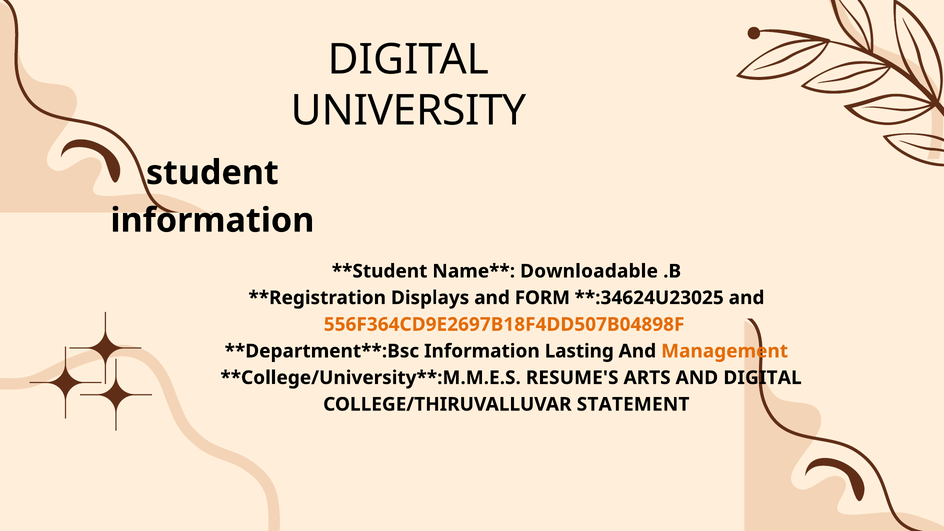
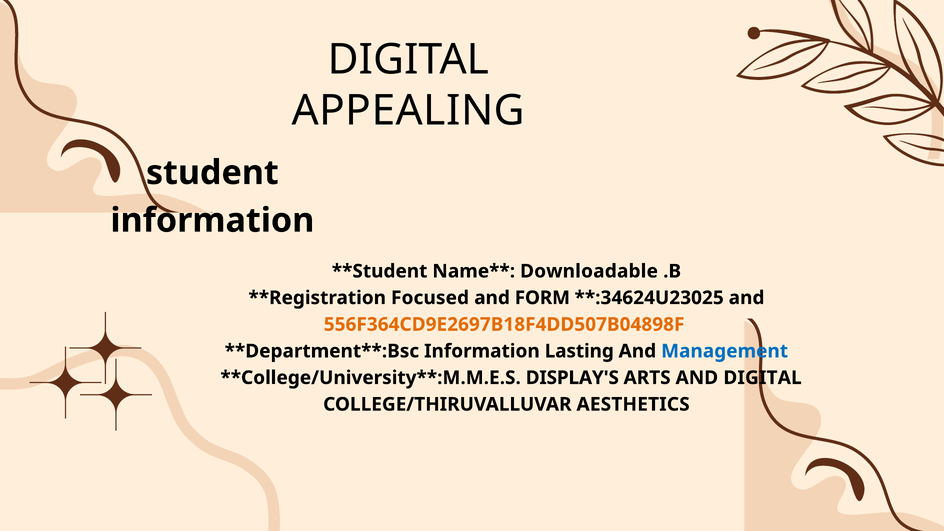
UNIVERSITY: UNIVERSITY -> APPEALING
Displays: Displays -> Focused
Management colour: orange -> blue
RESUME'S: RESUME'S -> DISPLAY'S
STATEMENT: STATEMENT -> AESTHETICS
